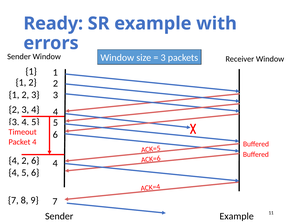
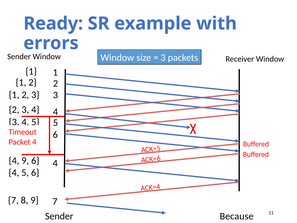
2 at (25, 160): 2 -> 9
Sender Example: Example -> Because
